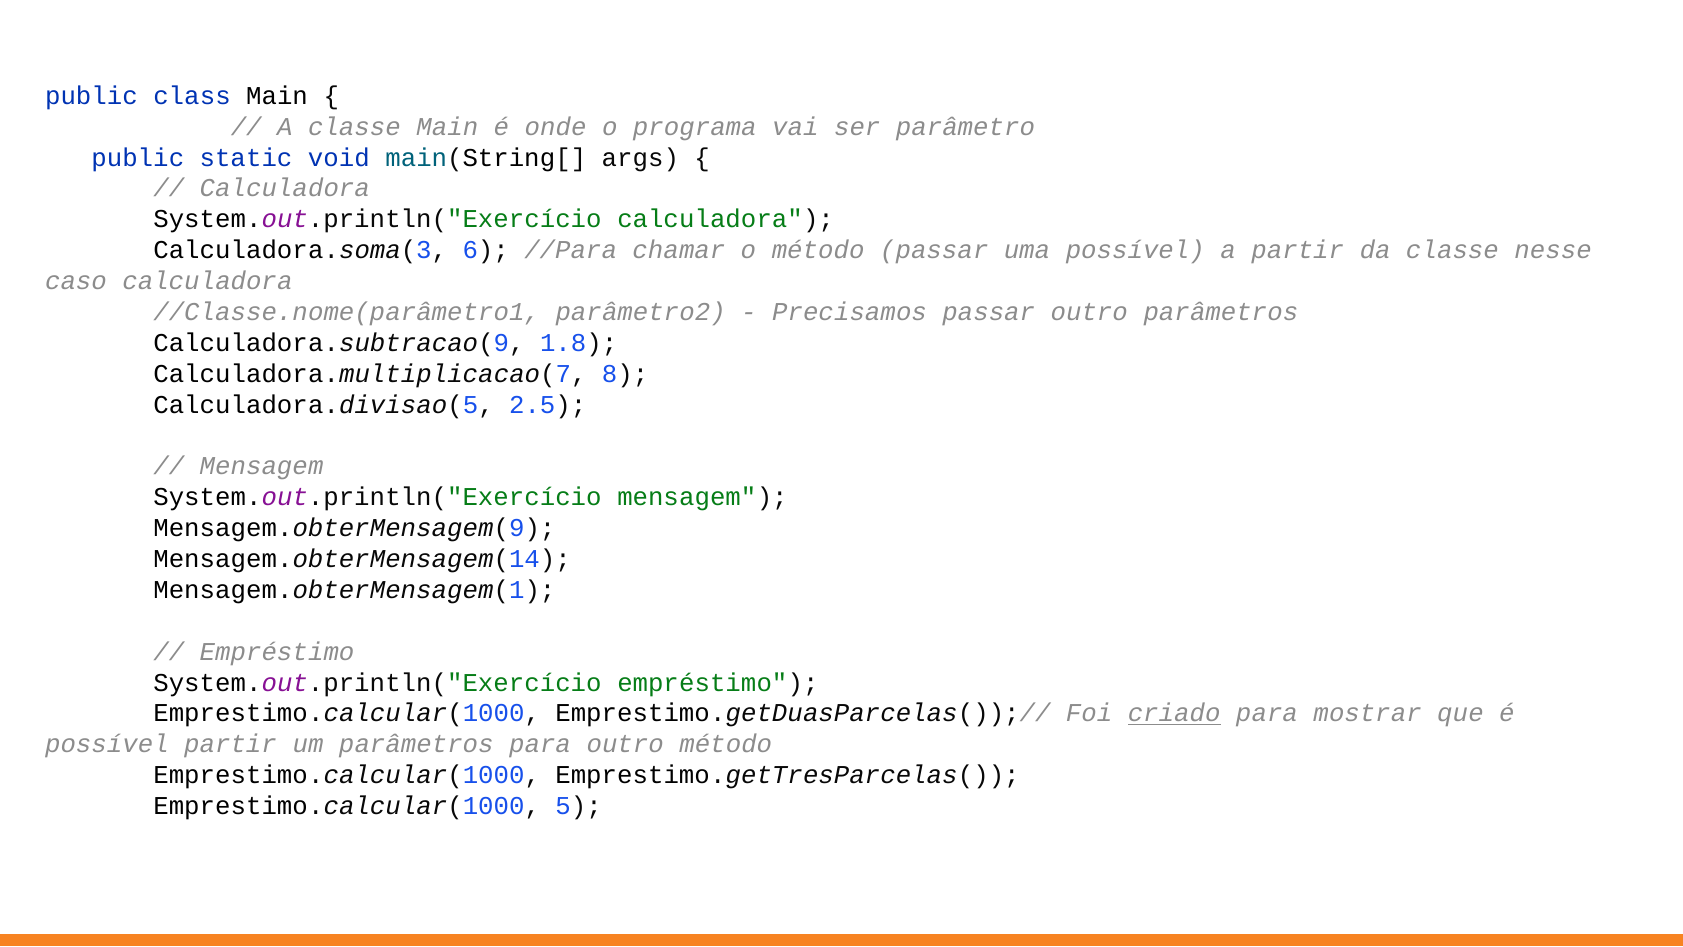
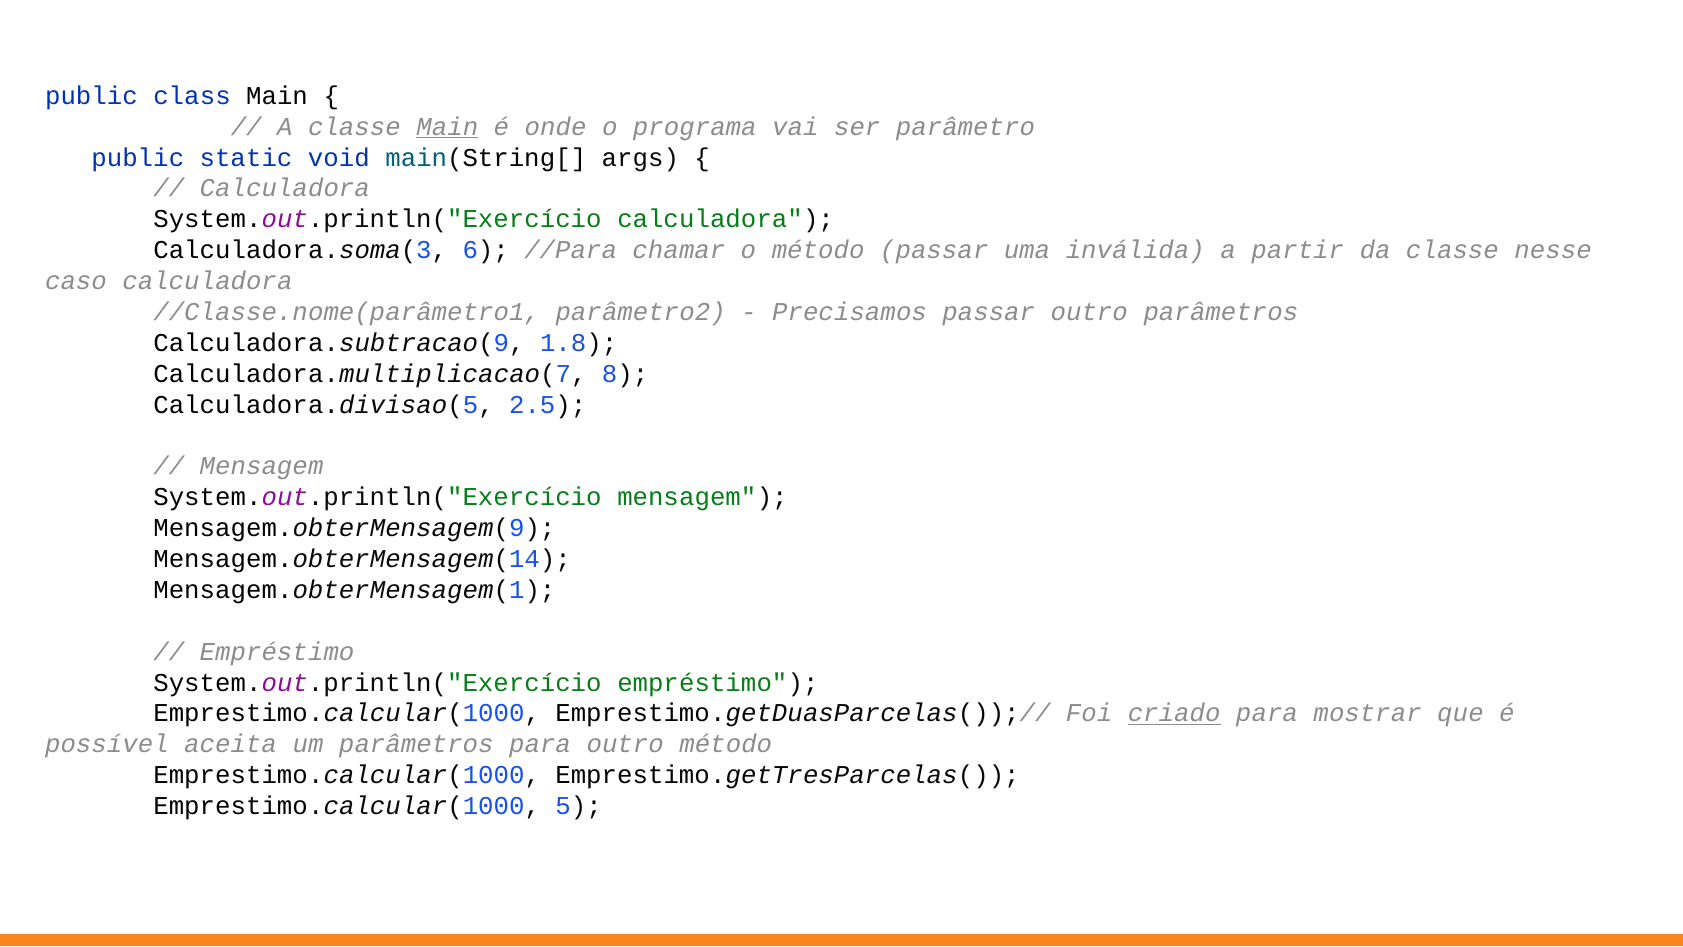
Main at (447, 127) underline: none -> present
uma possível: possível -> inválida
possível partir: partir -> aceita
